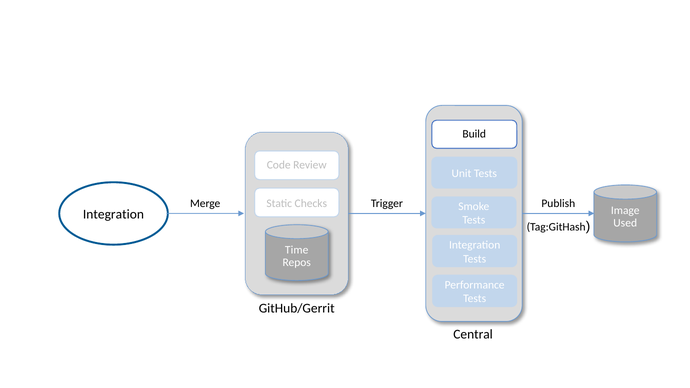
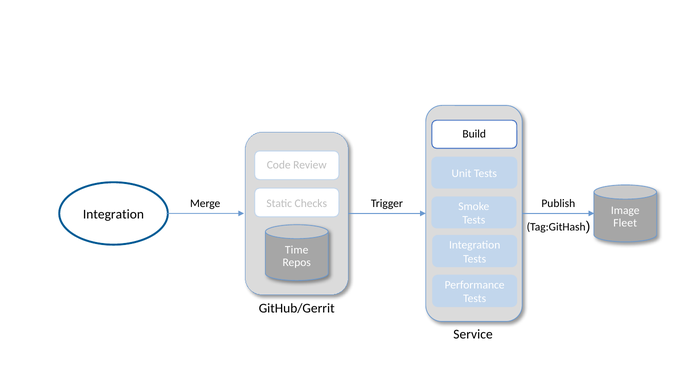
Used: Used -> Fleet
Central: Central -> Service
